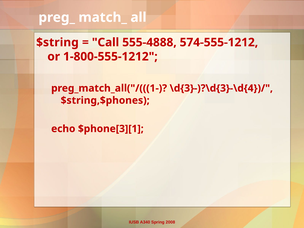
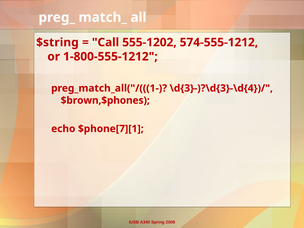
555-4888: 555-4888 -> 555-1202
$string,$phones: $string,$phones -> $brown,$phones
$phone[3][1: $phone[3][1 -> $phone[7][1
